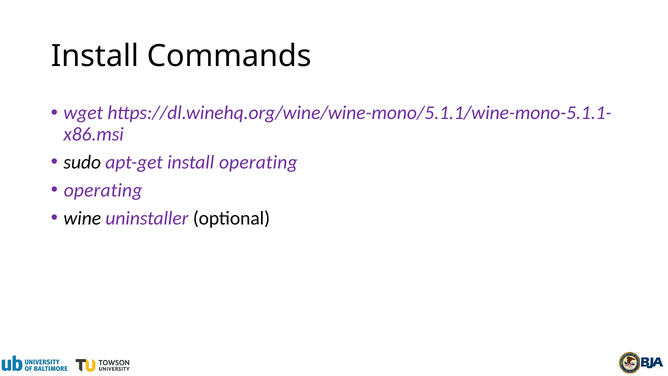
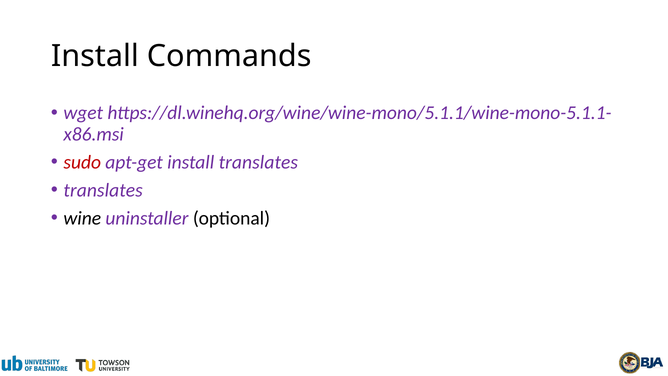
sudo colour: black -> red
install operating: operating -> translates
operating at (103, 190): operating -> translates
